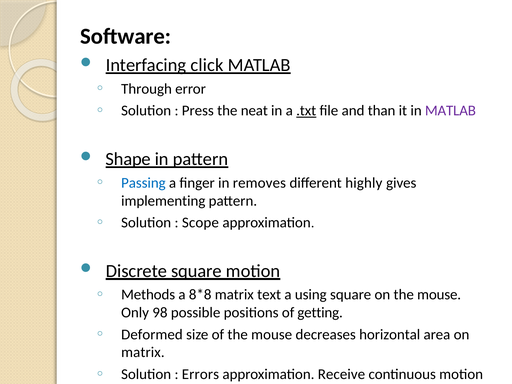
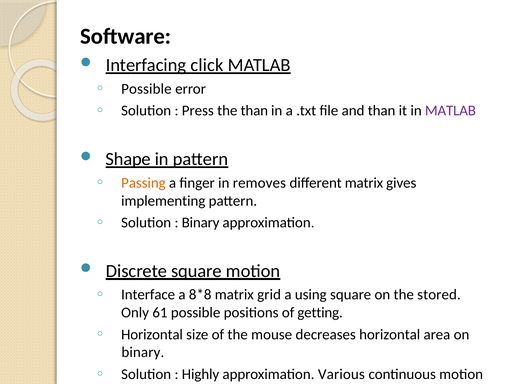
Through at (147, 89): Through -> Possible
the neat: neat -> than
.txt underline: present -> none
Passing colour: blue -> orange
different highly: highly -> matrix
Scope at (200, 223): Scope -> Binary
Methods: Methods -> Interface
text: text -> grid
on the mouse: mouse -> stored
98: 98 -> 61
Deformed at (152, 334): Deformed -> Horizontal
matrix at (143, 352): matrix -> binary
Errors: Errors -> Highly
Receive: Receive -> Various
